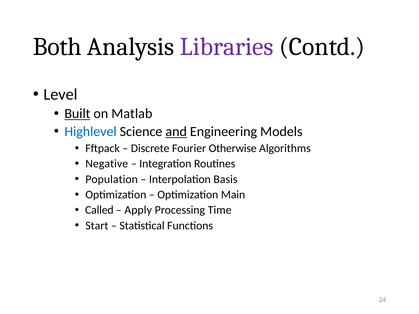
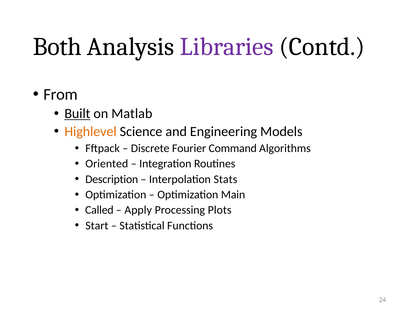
Level: Level -> From
Highlevel colour: blue -> orange
and underline: present -> none
Otherwise: Otherwise -> Command
Negative: Negative -> Oriented
Population: Population -> Description
Basis: Basis -> Stats
Time: Time -> Plots
